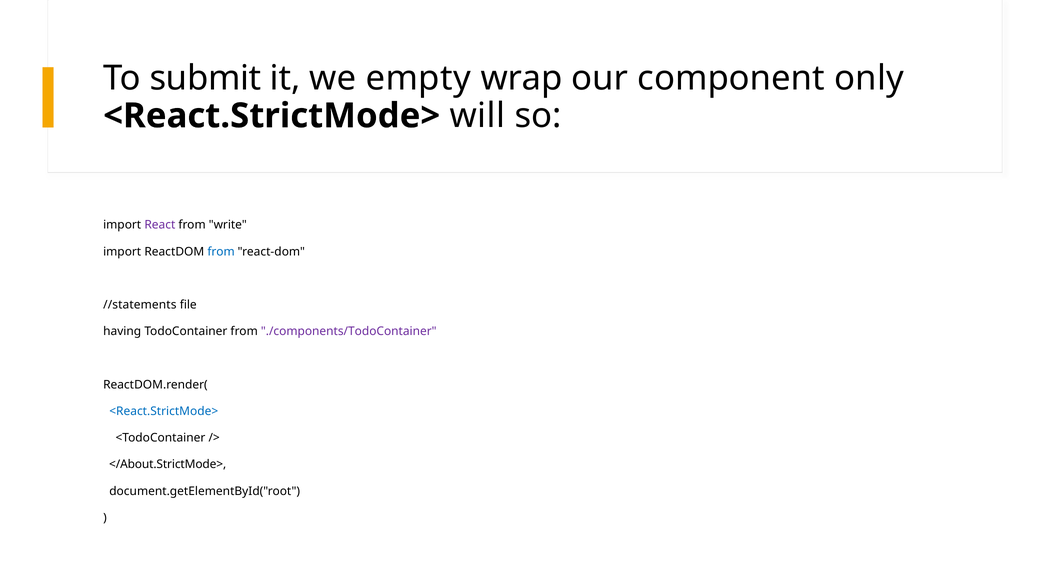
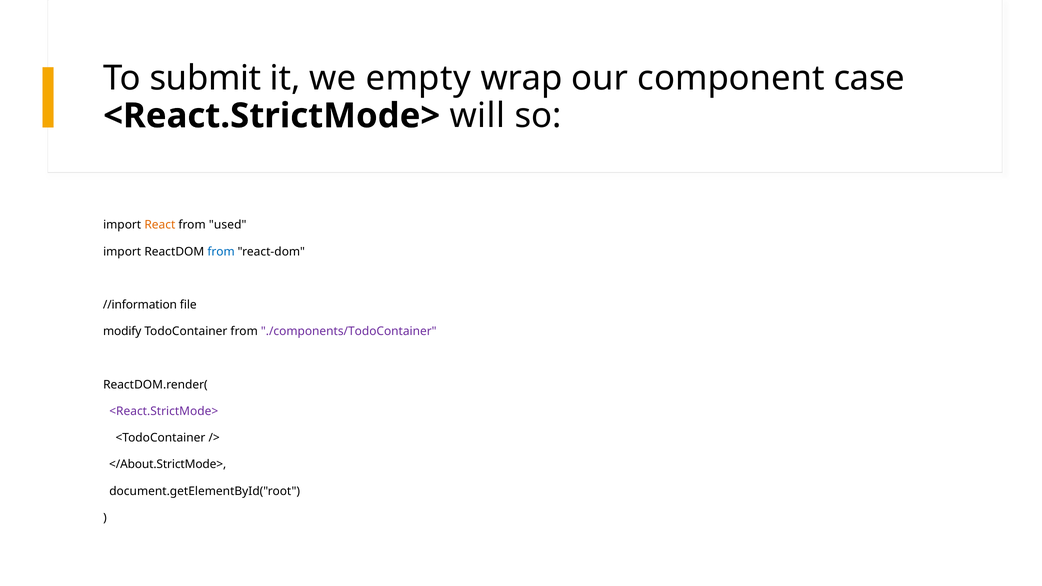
only: only -> case
React colour: purple -> orange
write: write -> used
//statements: //statements -> //information
having: having -> modify
<React.StrictMode> at (164, 411) colour: blue -> purple
